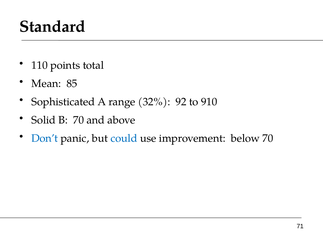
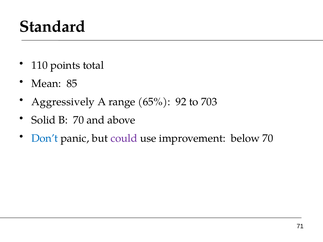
Sophisticated: Sophisticated -> Aggressively
32%: 32% -> 65%
910: 910 -> 703
could colour: blue -> purple
